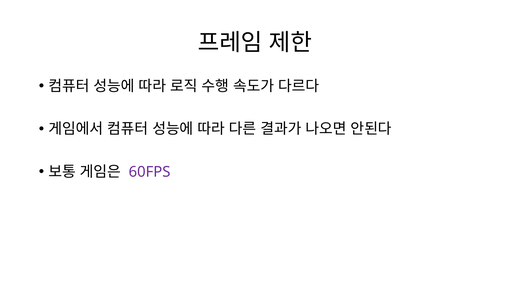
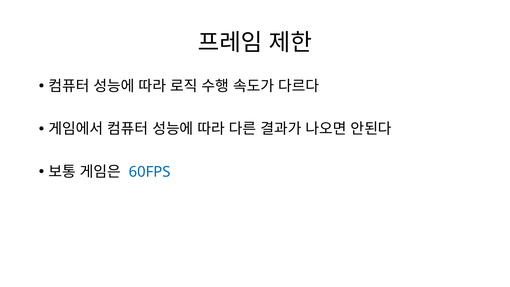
60FPS colour: purple -> blue
